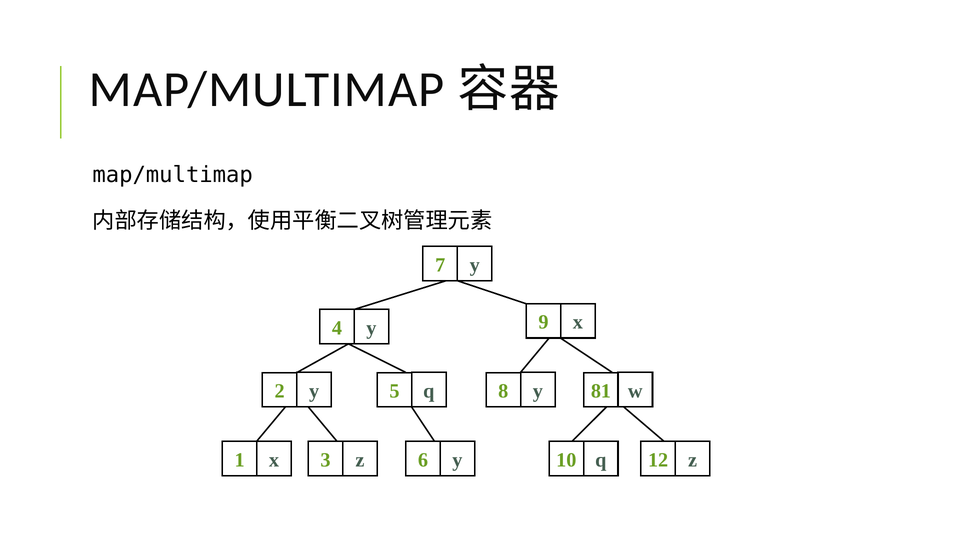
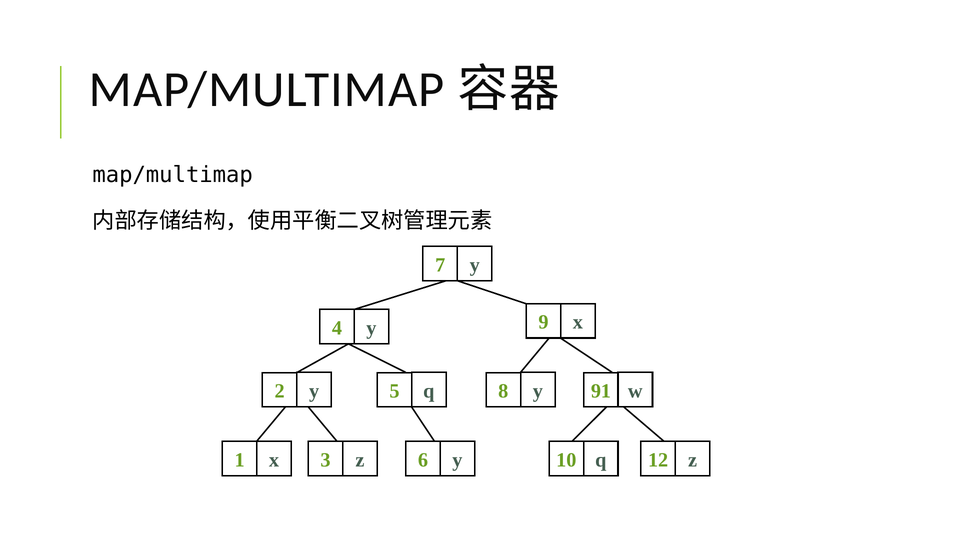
81: 81 -> 91
